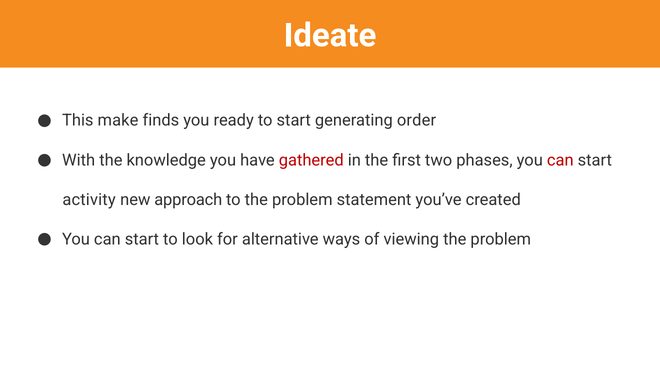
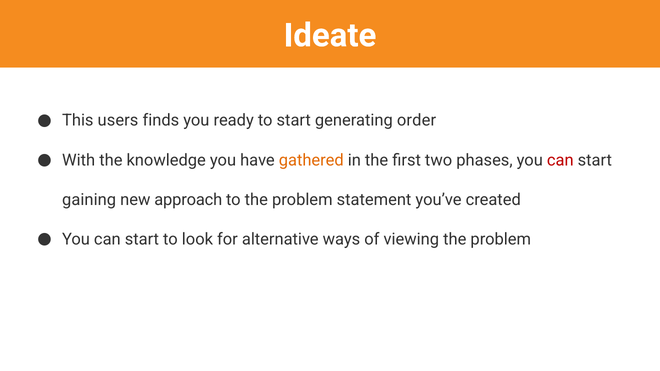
make: make -> users
gathered colour: red -> orange
activity: activity -> gaining
